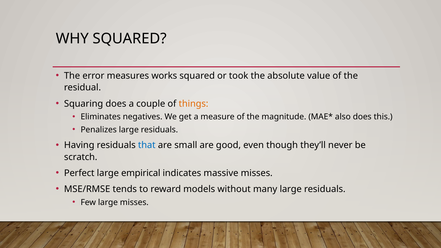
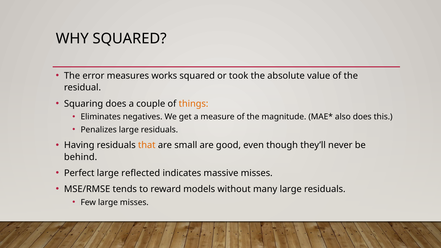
that colour: blue -> orange
scratch: scratch -> behind
empirical: empirical -> reflected
